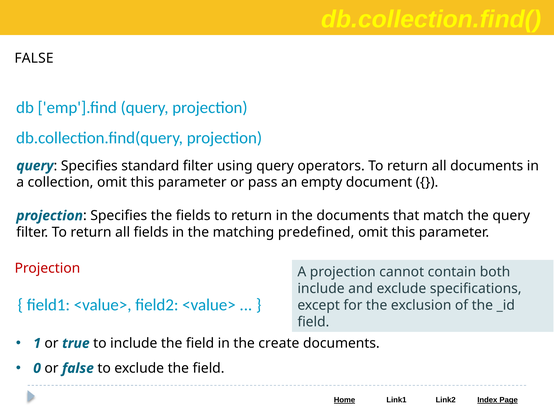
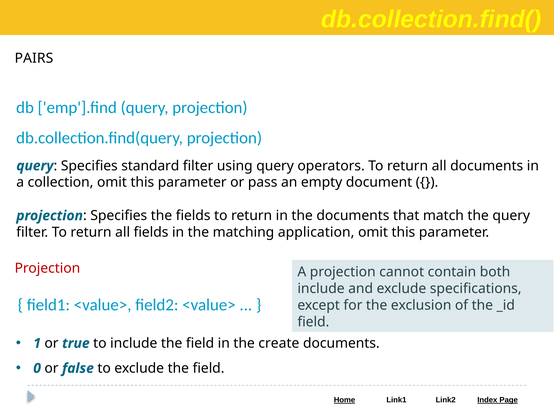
FALSE at (34, 58): FALSE -> PAIRS
predefined: predefined -> application
